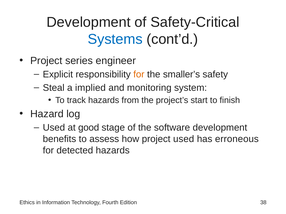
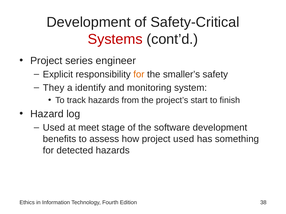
Systems colour: blue -> red
Steal: Steal -> They
implied: implied -> identify
good: good -> meet
erroneous: erroneous -> something
